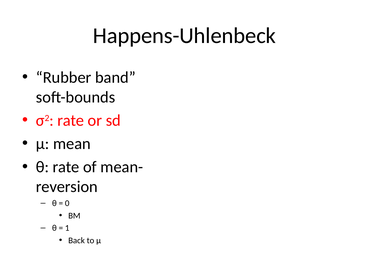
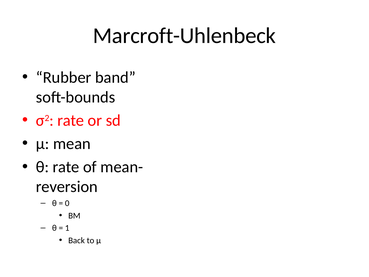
Happens-Uhlenbeck: Happens-Uhlenbeck -> Marcroft-Uhlenbeck
